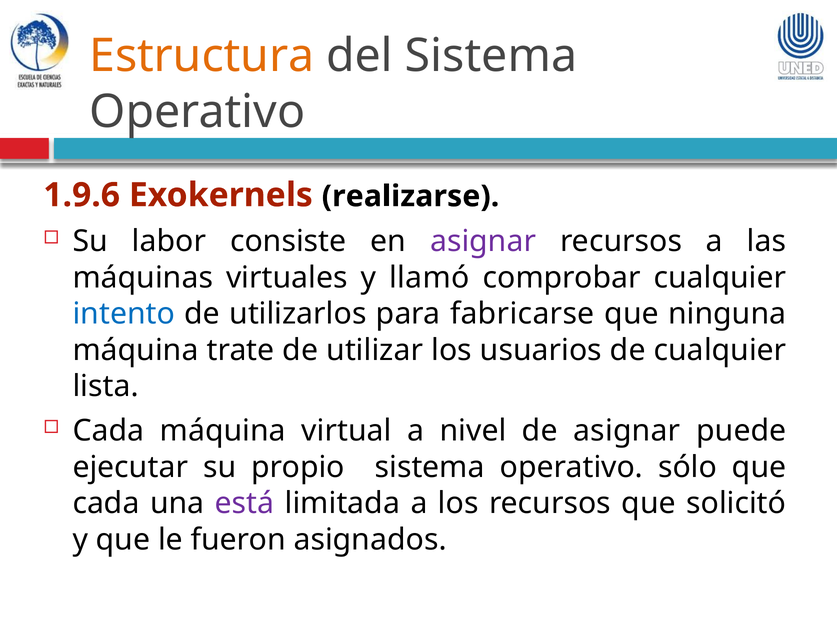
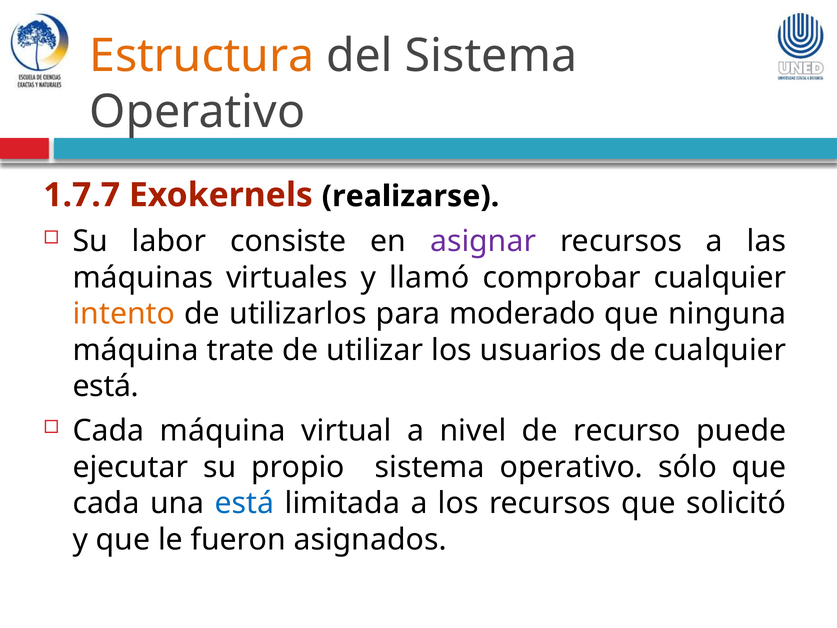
1.9.6: 1.9.6 -> 1.7.7
intento colour: blue -> orange
fabricarse: fabricarse -> moderado
lista at (106, 386): lista -> está
de asignar: asignar -> recurso
está at (245, 503) colour: purple -> blue
